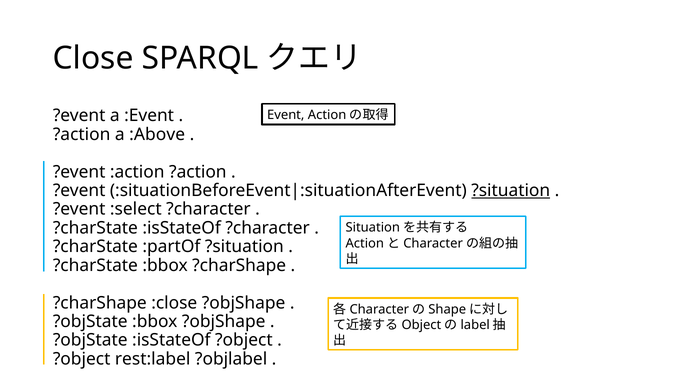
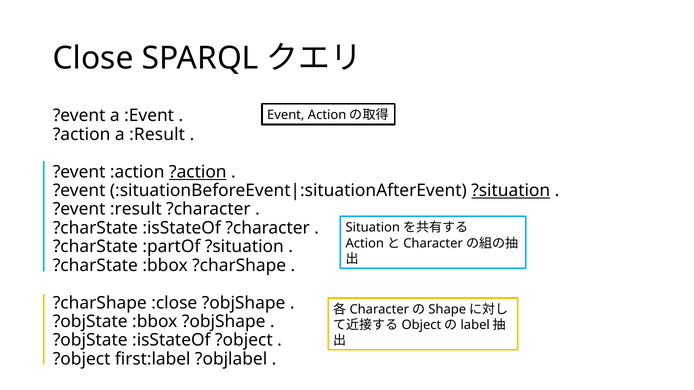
a :Above: :Above -> :Result
?action at (198, 172) underline: none -> present
?event :select: :select -> :result
rest:label: rest:label -> first:label
